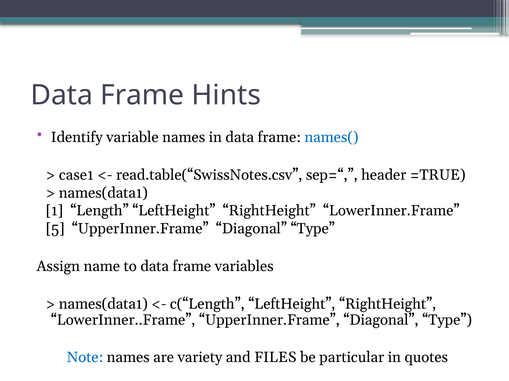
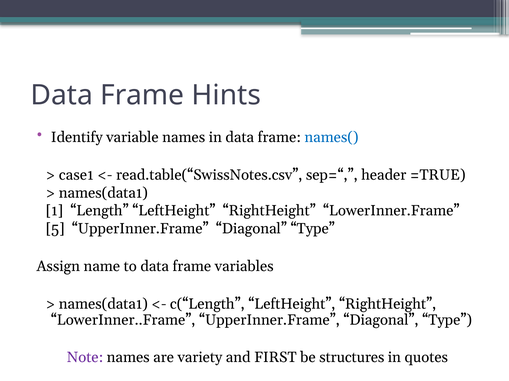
Note colour: blue -> purple
FILES: FILES -> FIRST
particular: particular -> structures
